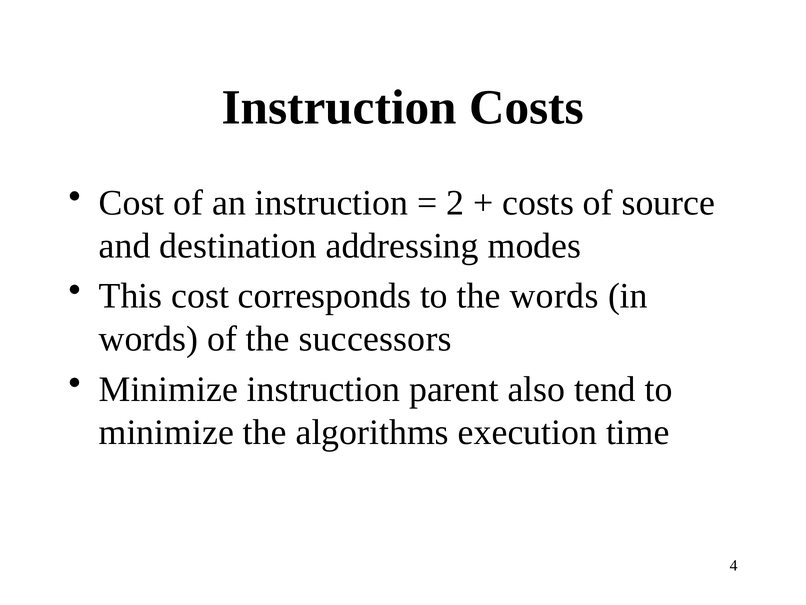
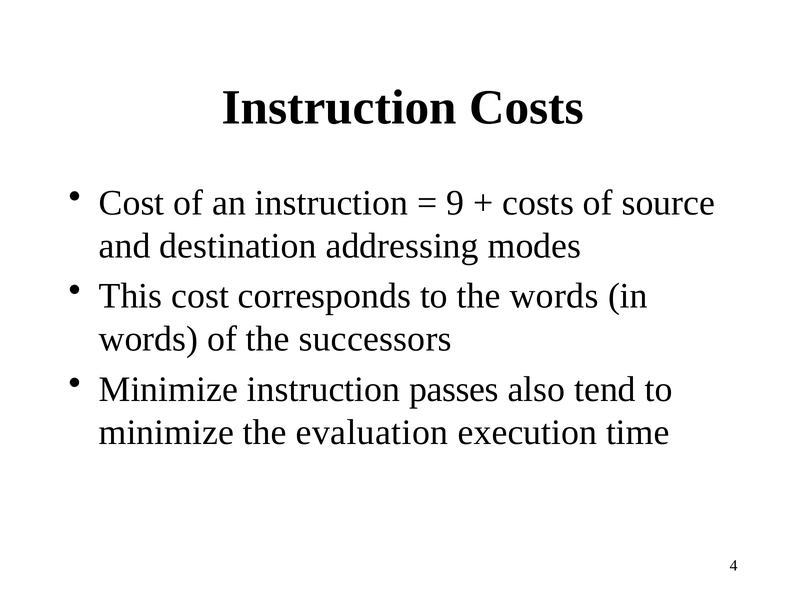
2: 2 -> 9
parent: parent -> passes
algorithms: algorithms -> evaluation
